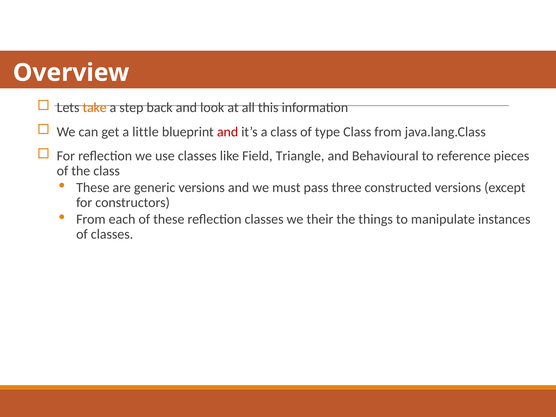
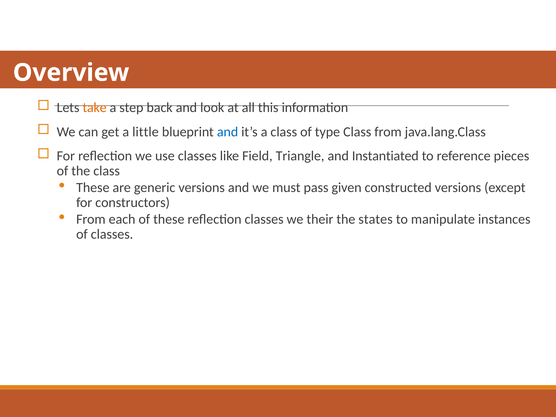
and at (228, 132) colour: red -> blue
Behavioural: Behavioural -> Instantiated
three: three -> given
things: things -> states
